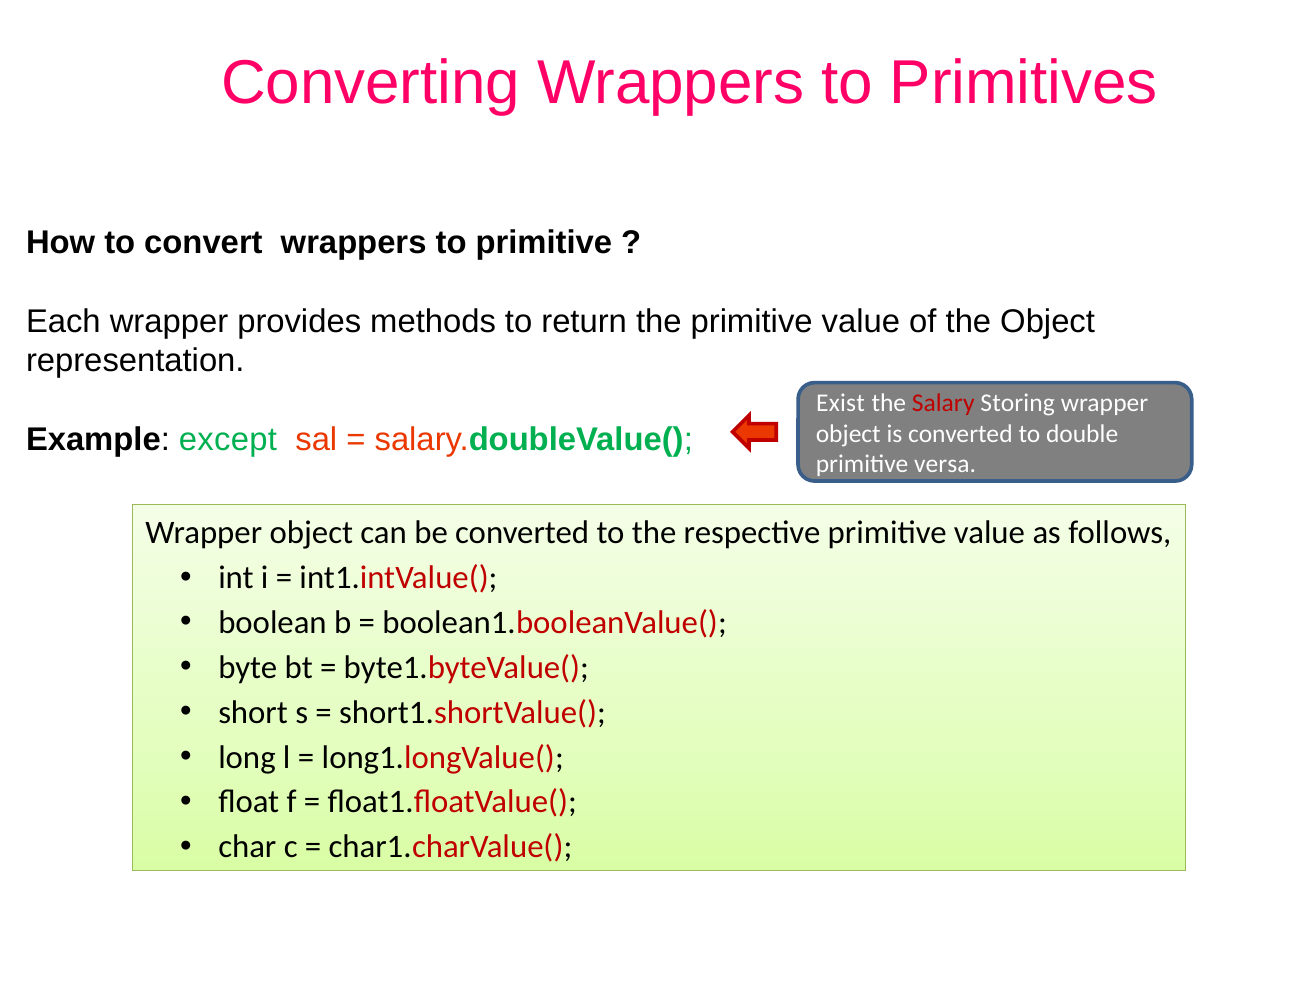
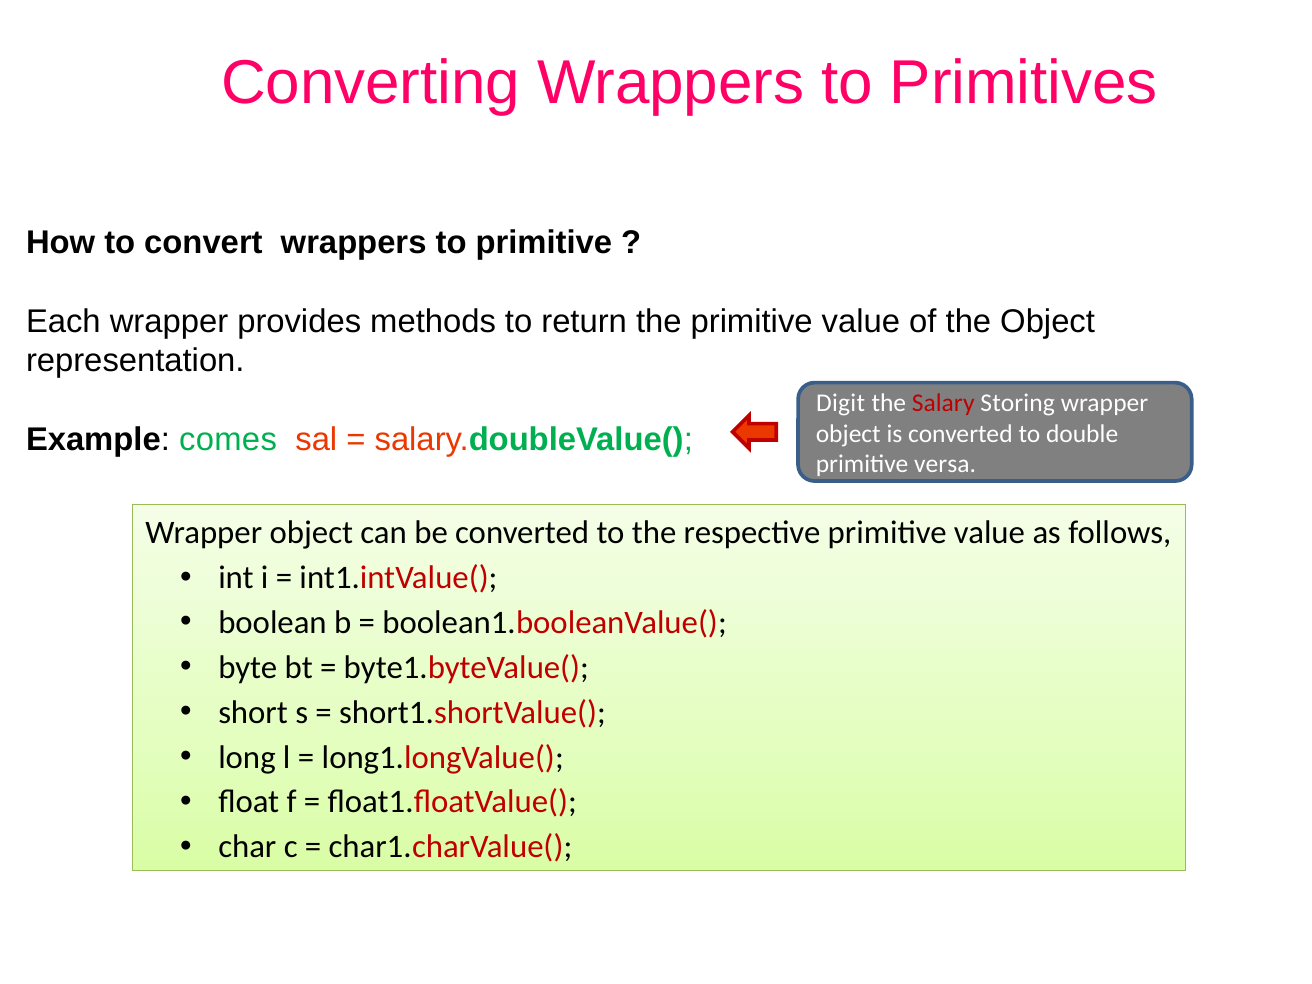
Exist: Exist -> Digit
except: except -> comes
